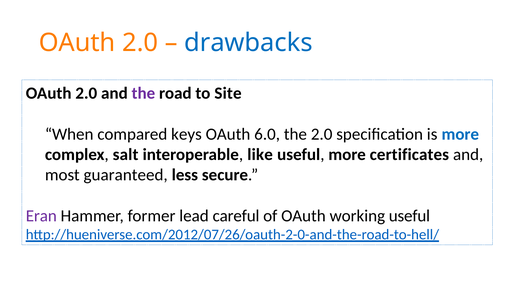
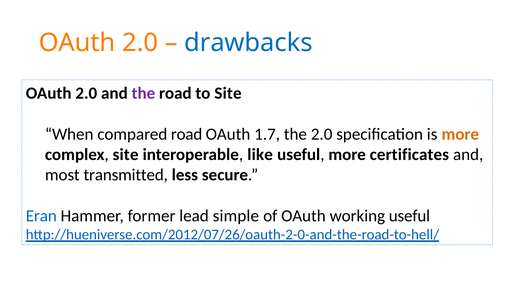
compared keys: keys -> road
6.0: 6.0 -> 1.7
more at (460, 134) colour: blue -> orange
complex salt: salt -> site
guaranteed: guaranteed -> transmitted
Eran colour: purple -> blue
careful: careful -> simple
